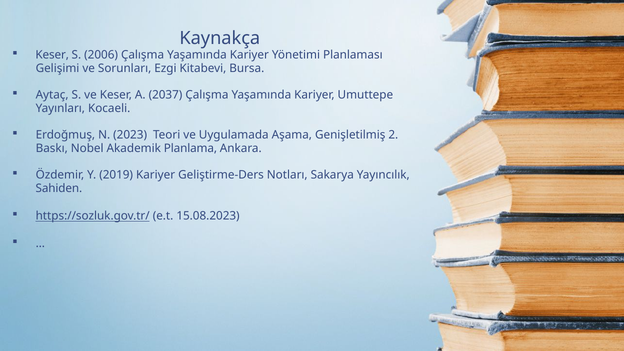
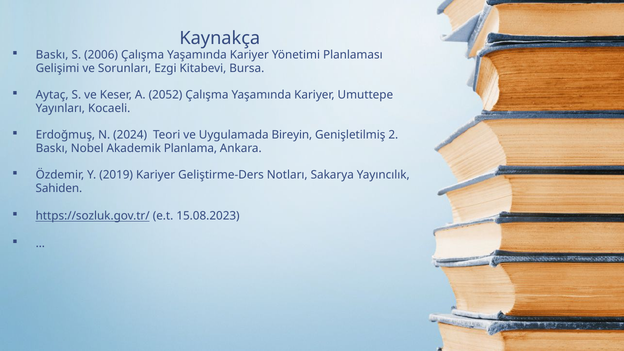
Keser at (52, 55): Keser -> Baskı
2037: 2037 -> 2052
2023: 2023 -> 2024
Aşama: Aşama -> Bireyin
